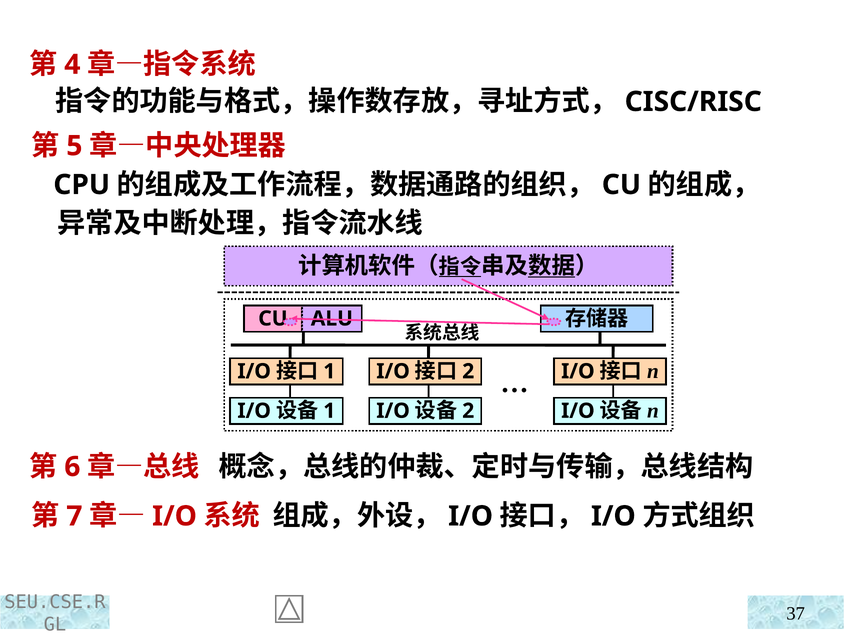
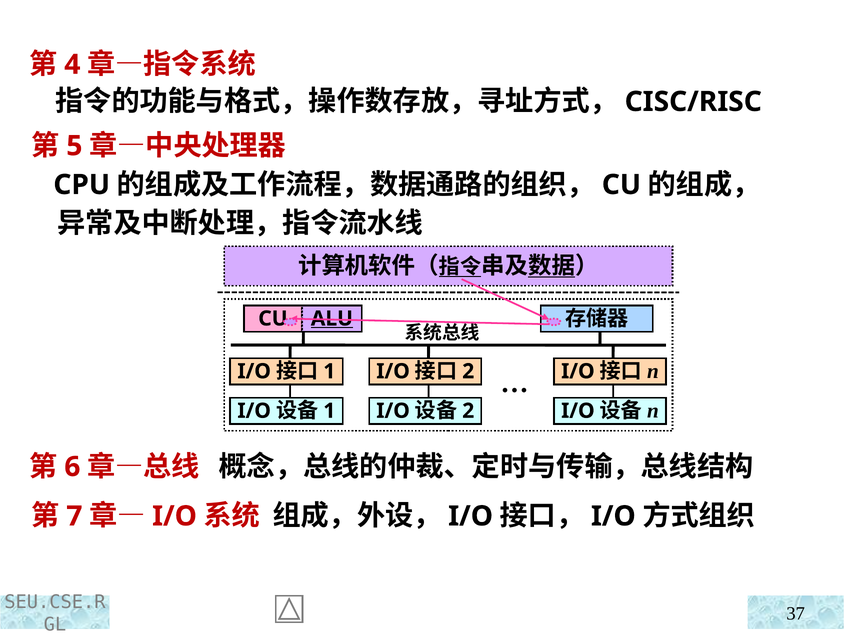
ALU underline: none -> present
